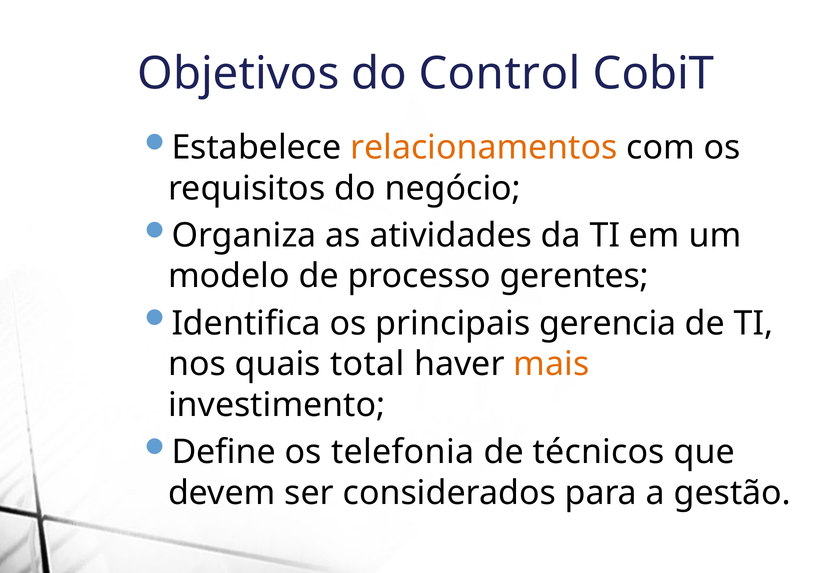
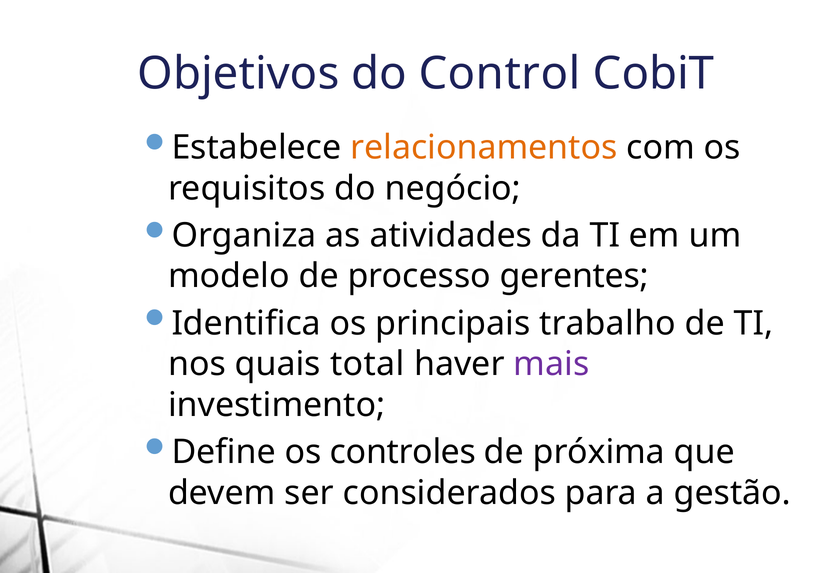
gerencia: gerencia -> trabalho
mais colour: orange -> purple
telefonia: telefonia -> controles
técnicos: técnicos -> próxima
